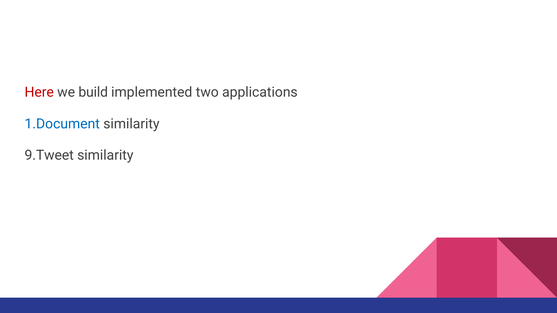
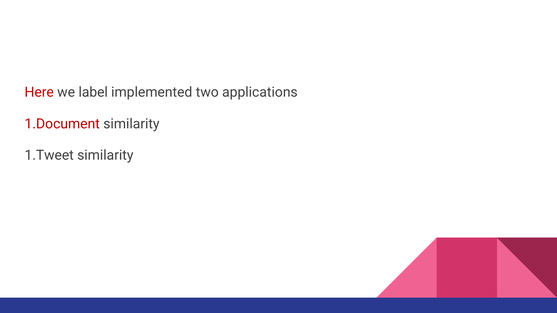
build: build -> label
1.Document colour: blue -> red
9.Tweet: 9.Tweet -> 1.Tweet
